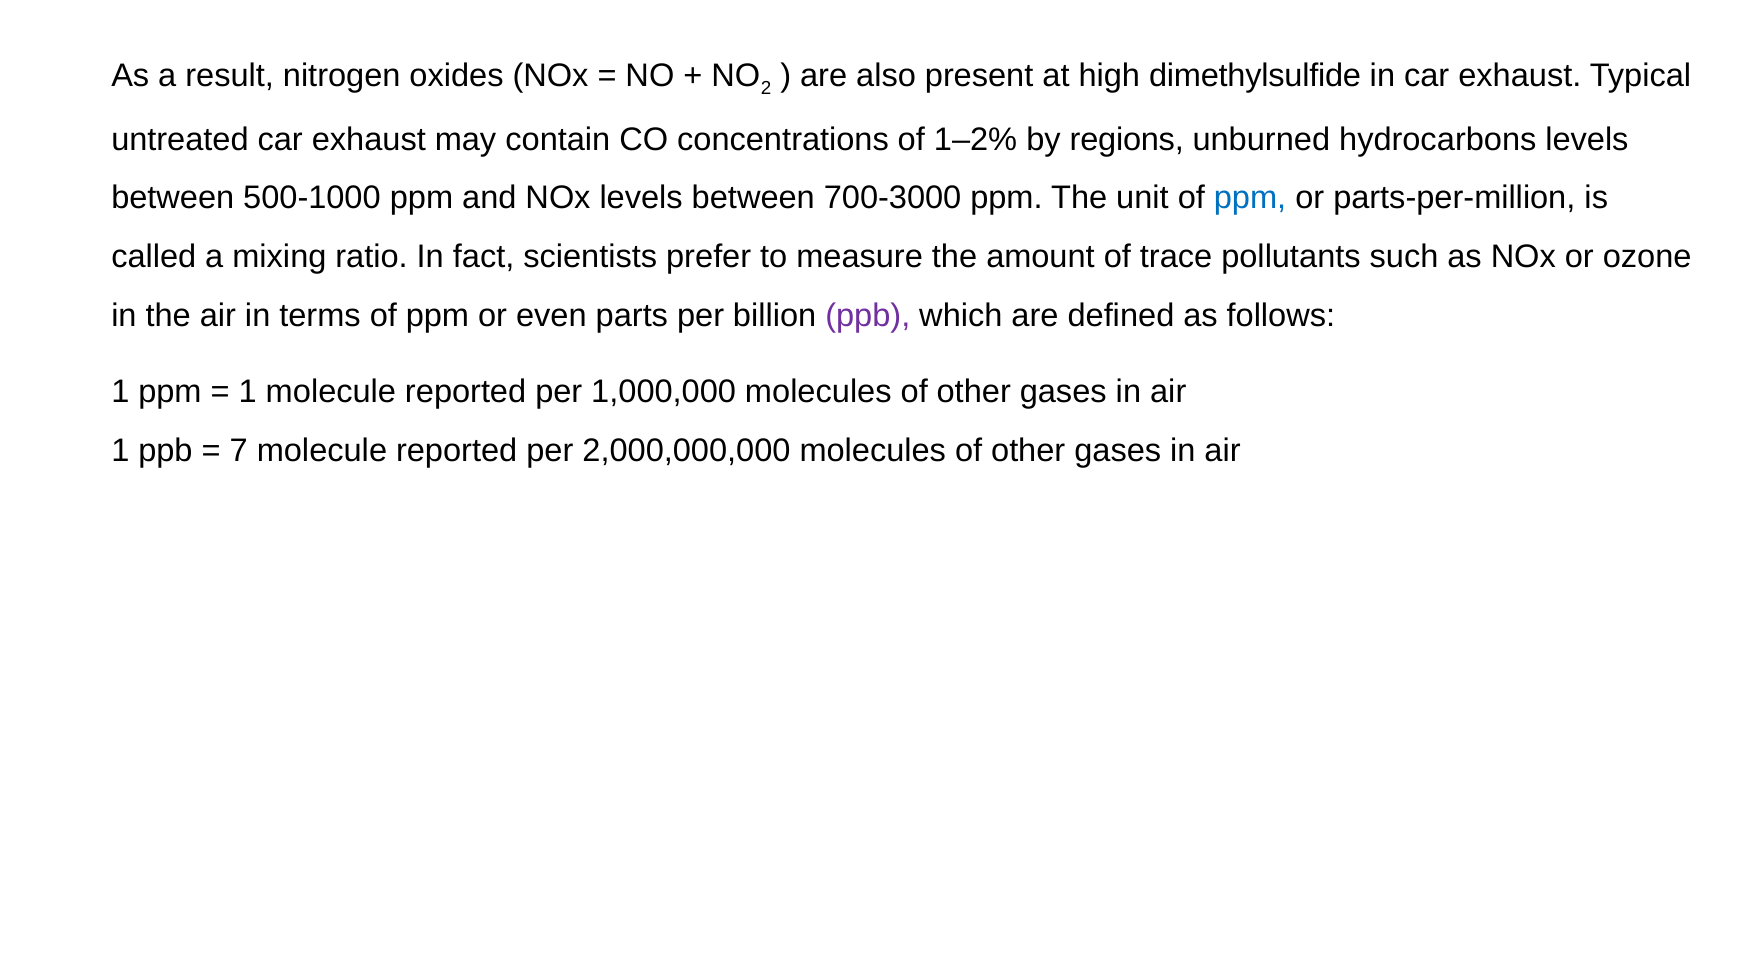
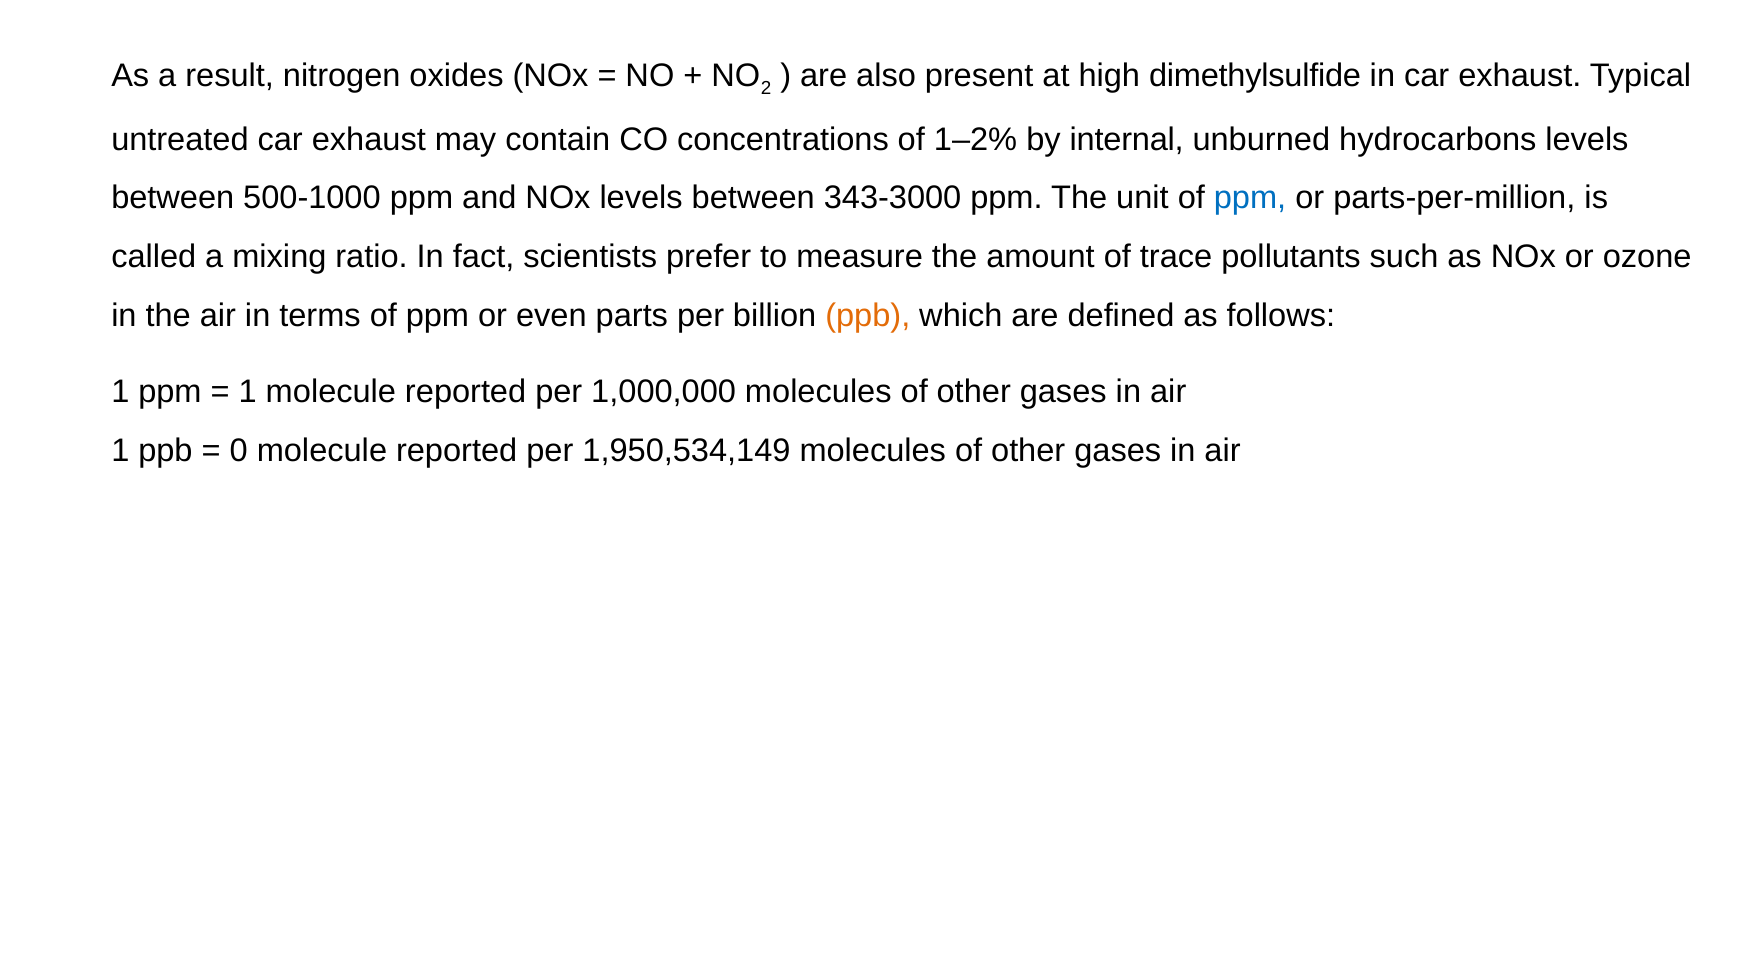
regions: regions -> internal
700-3000: 700-3000 -> 343-3000
ppb at (868, 315) colour: purple -> orange
7: 7 -> 0
2,000,000,000: 2,000,000,000 -> 1,950,534,149
